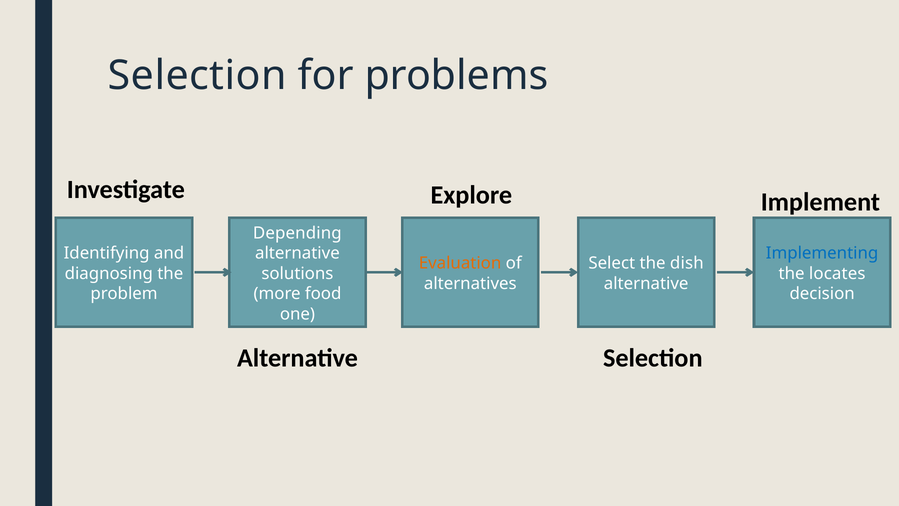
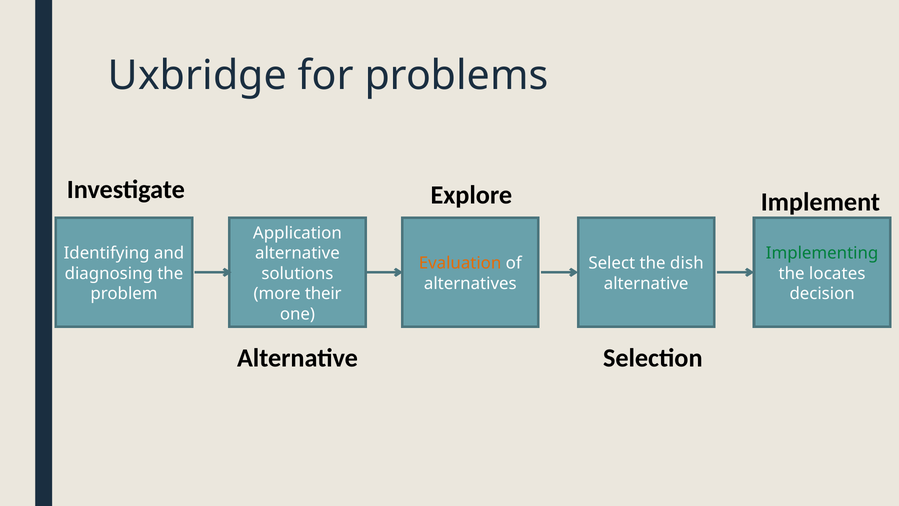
Selection at (197, 76): Selection -> Uxbridge
Depending: Depending -> Application
Implementing colour: blue -> green
food: food -> their
